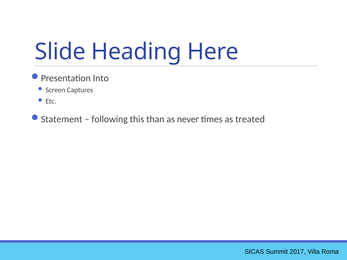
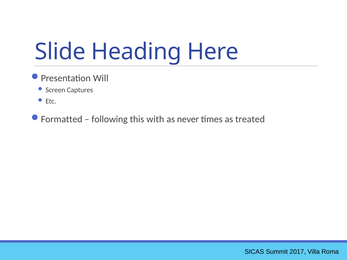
Into: Into -> Will
Statement: Statement -> Formatted
than: than -> with
